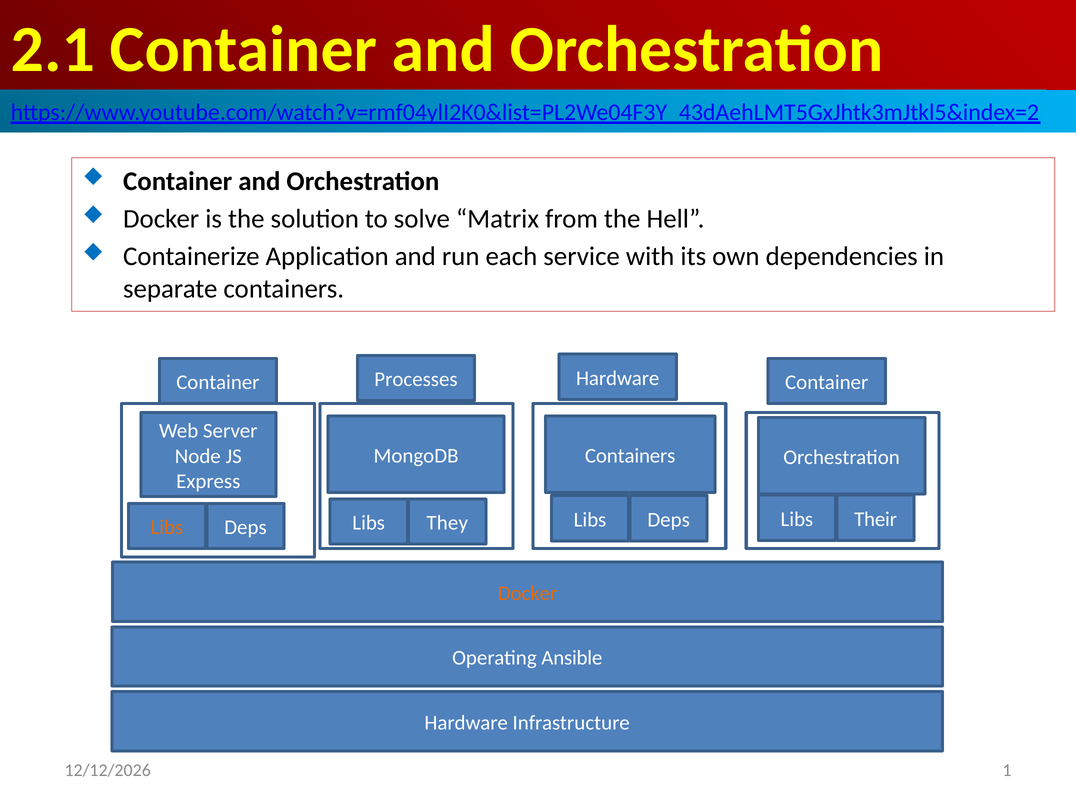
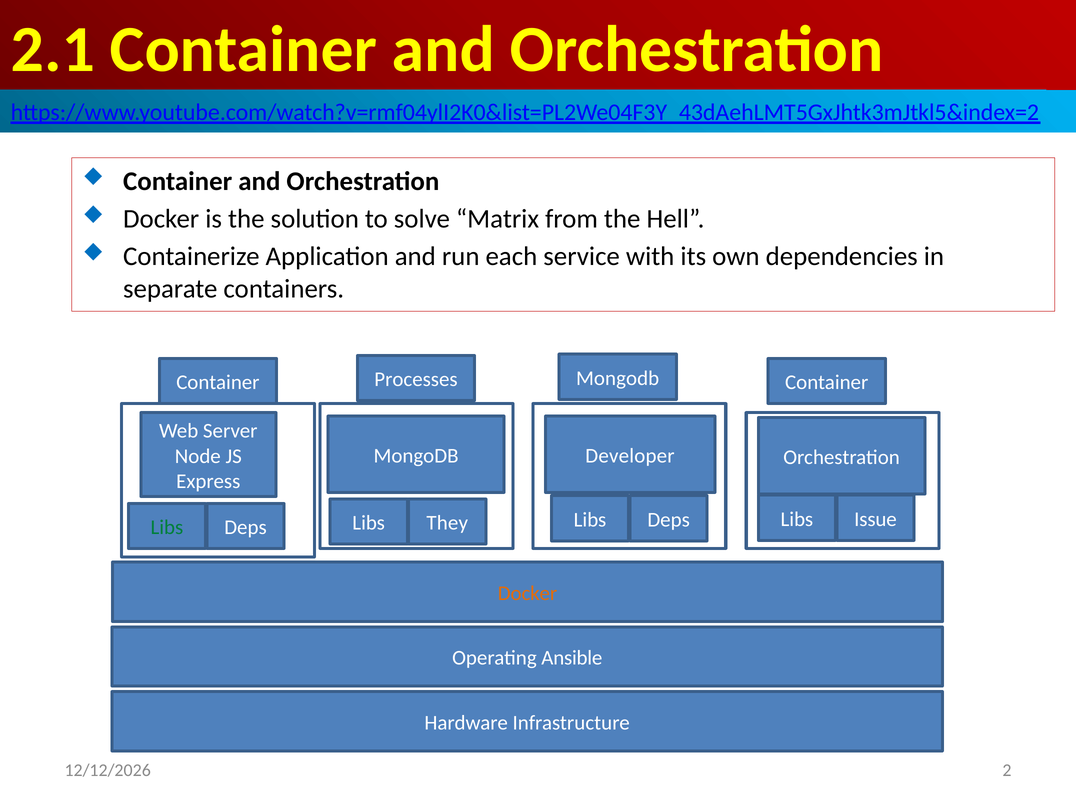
Hardware at (618, 378): Hardware -> Mongodb
MongoDB Containers: Containers -> Developer
Their: Their -> Issue
Libs at (167, 527) colour: orange -> green
1: 1 -> 2
